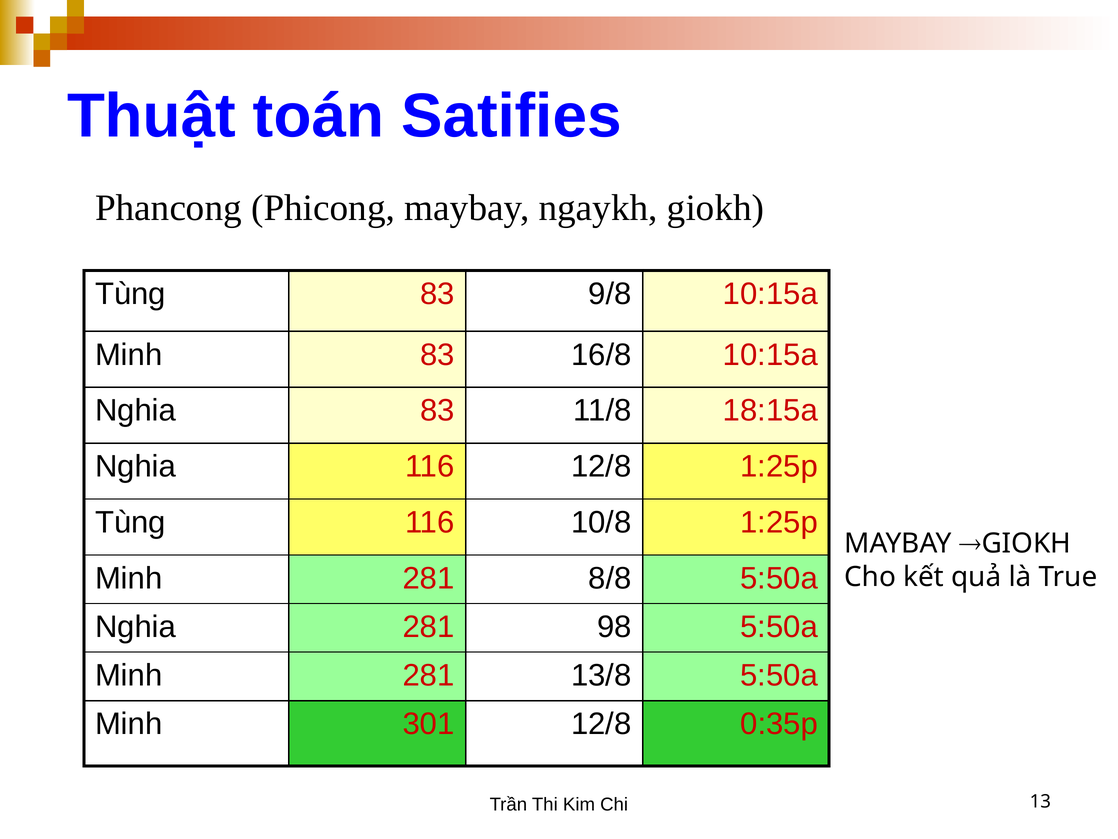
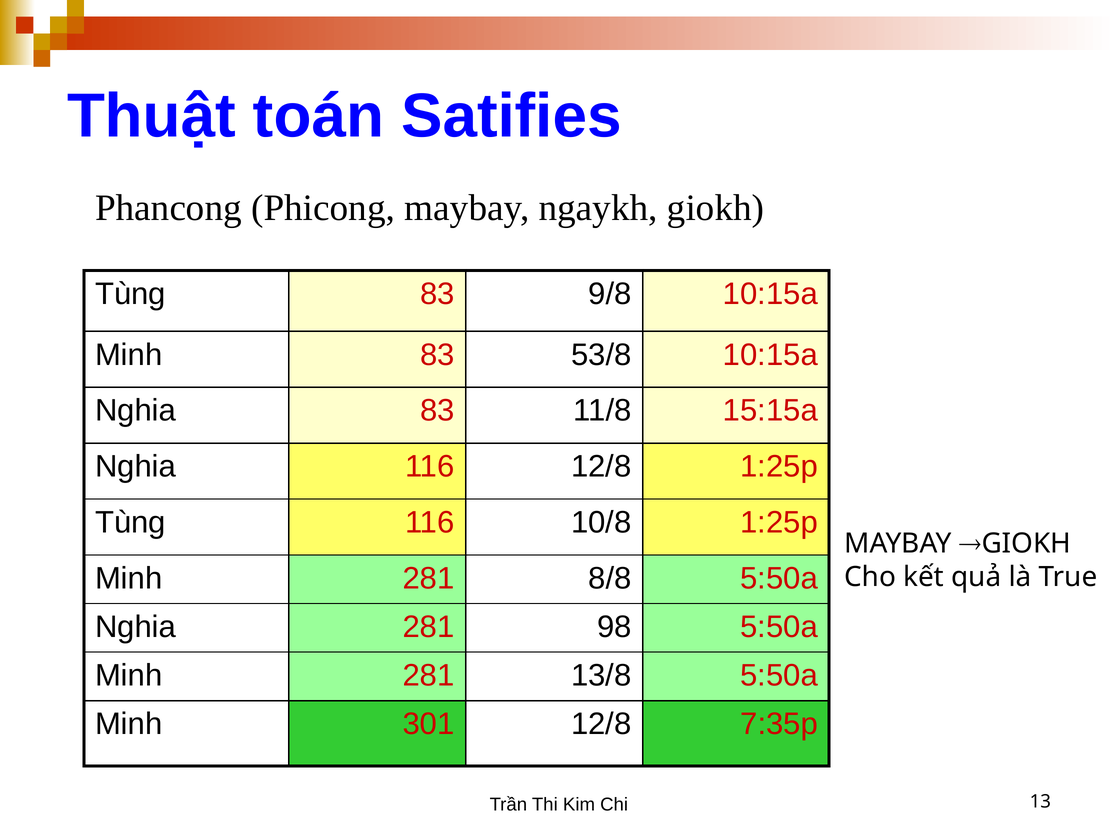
16/8: 16/8 -> 53/8
18:15a: 18:15a -> 15:15a
0:35p: 0:35p -> 7:35p
